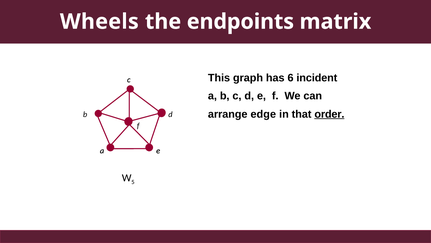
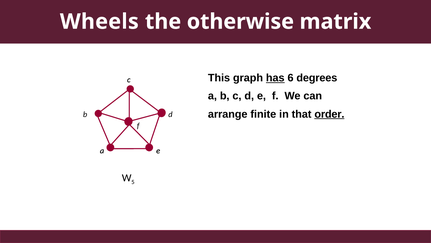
endpoints: endpoints -> otherwise
has underline: none -> present
incident: incident -> degrees
edge: edge -> finite
